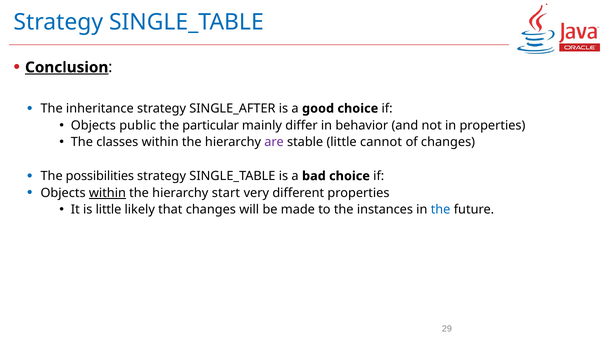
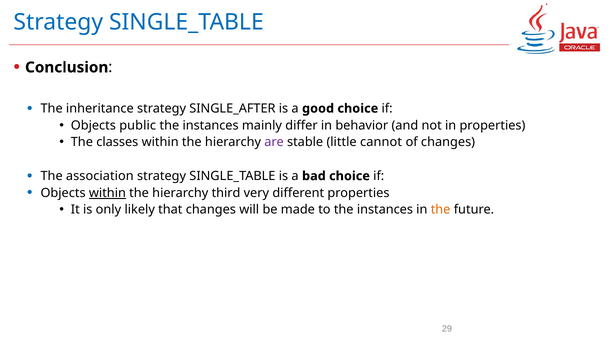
Conclusion underline: present -> none
particular at (211, 126): particular -> instances
possibilities: possibilities -> association
start: start -> third
is little: little -> only
the at (441, 210) colour: blue -> orange
